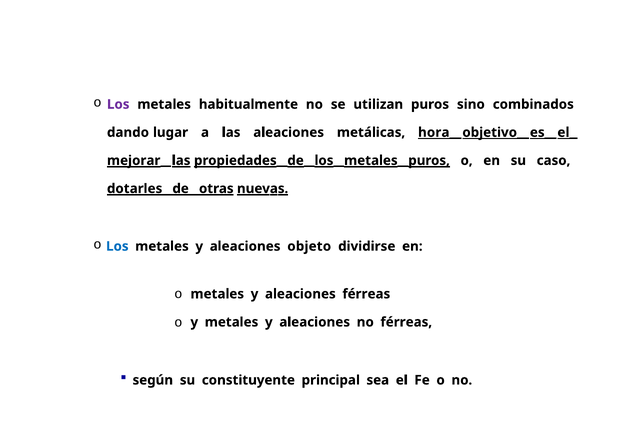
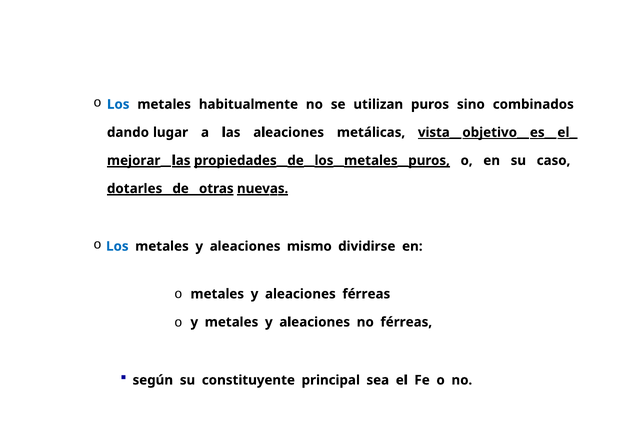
Los at (118, 104) colour: purple -> blue
hora: hora -> vista
objeto: objeto -> mismo
